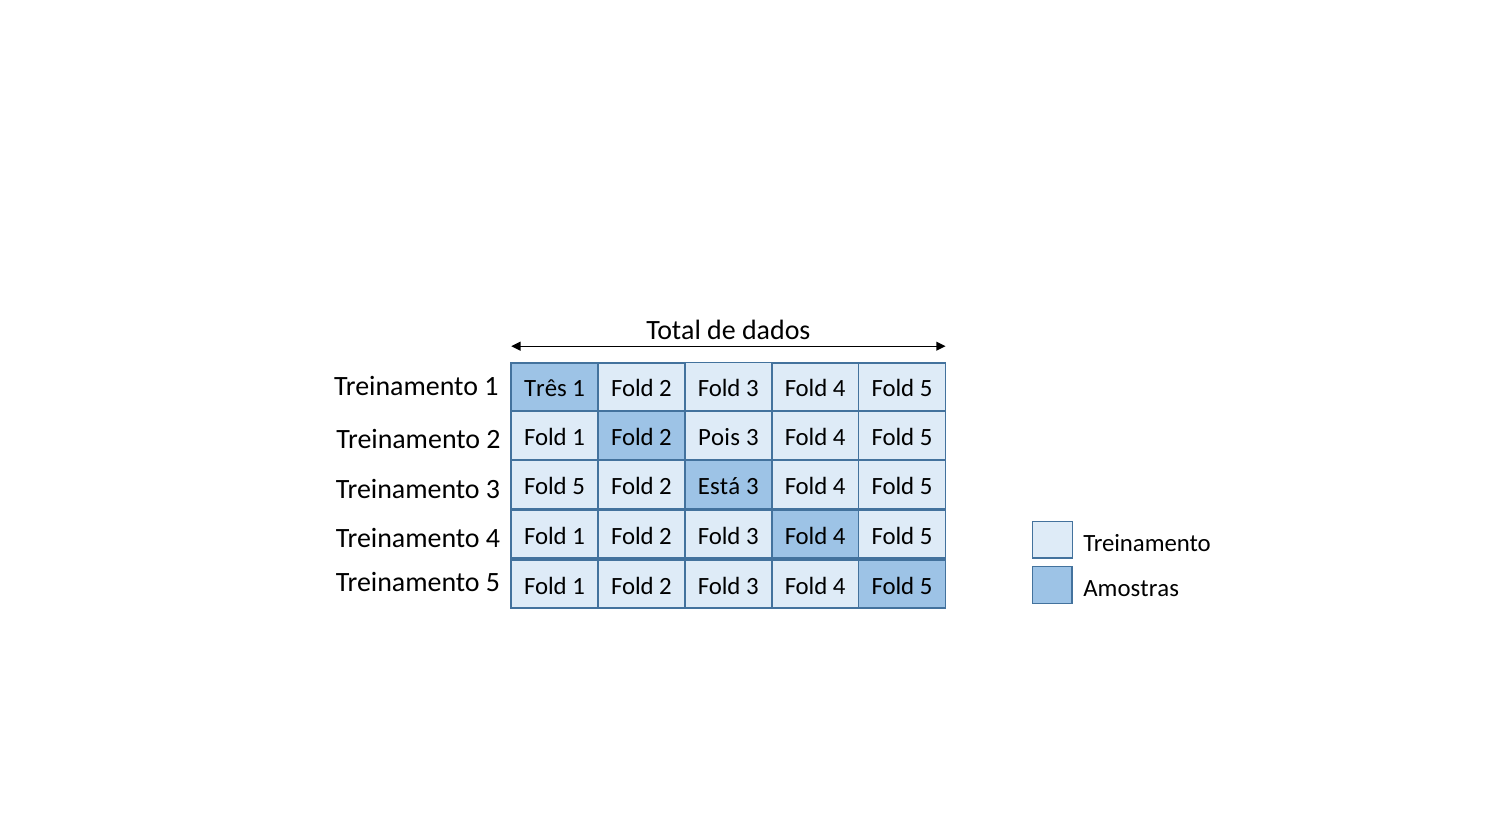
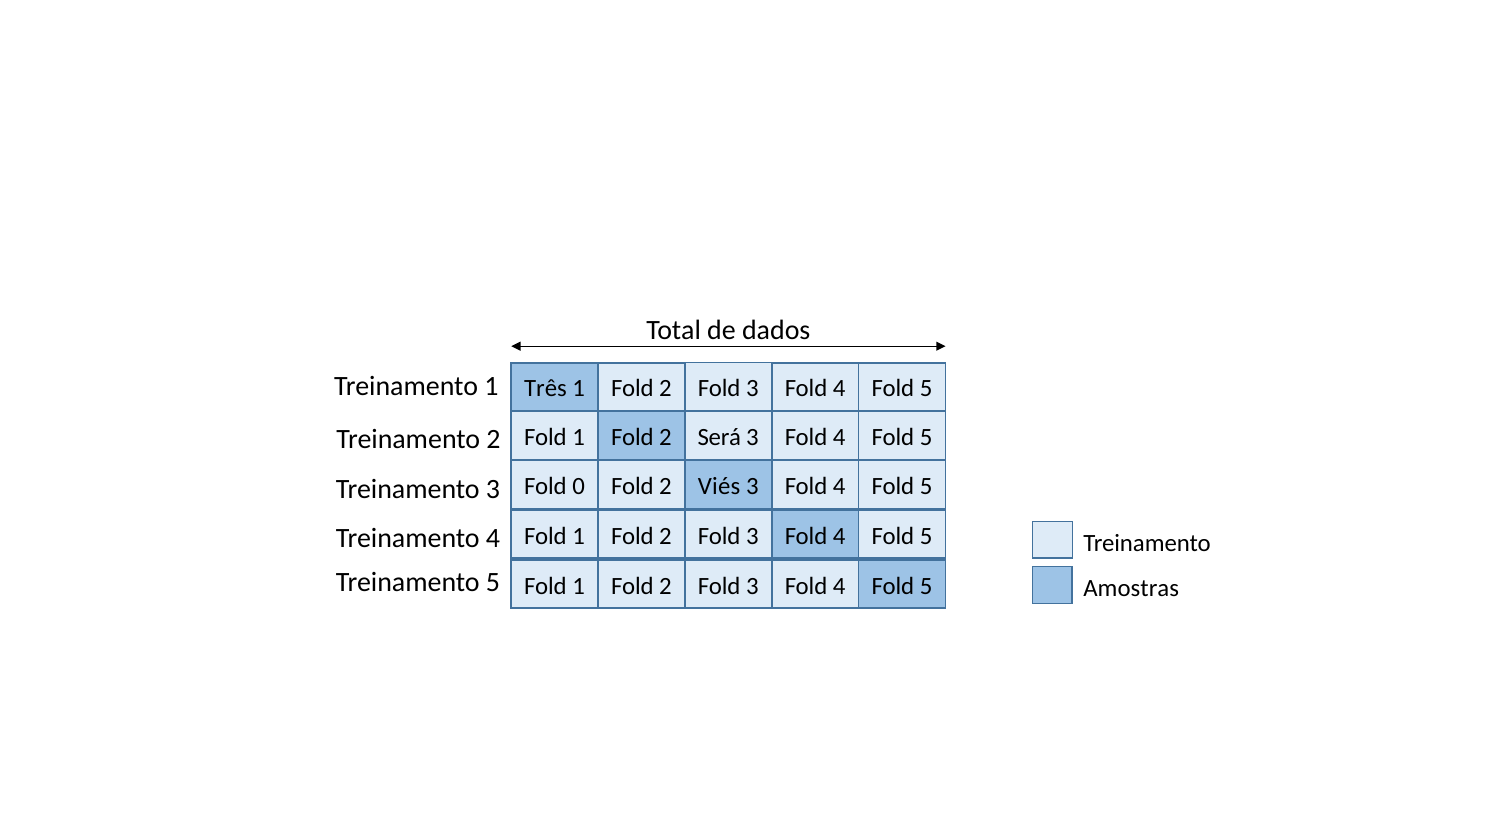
Pois: Pois -> Será
5 at (579, 486): 5 -> 0
Está: Está -> Viés
